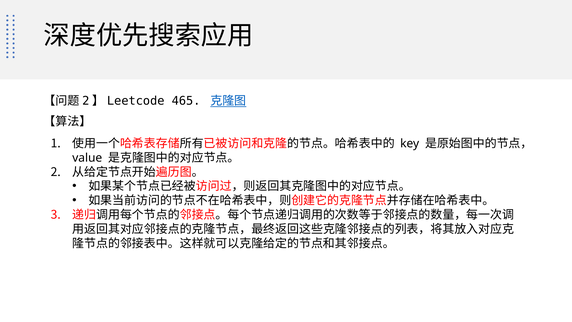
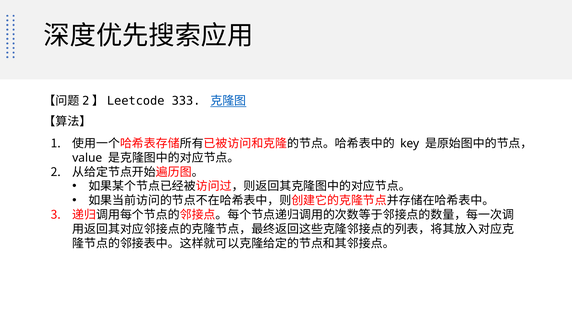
465: 465 -> 333
